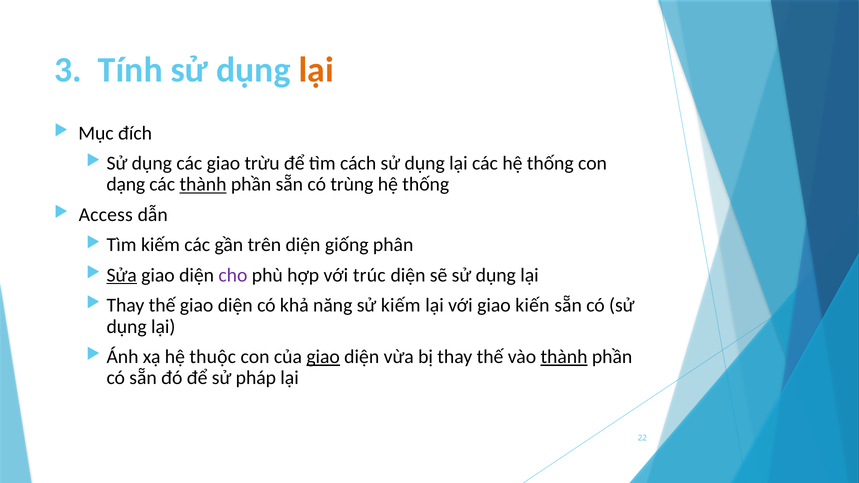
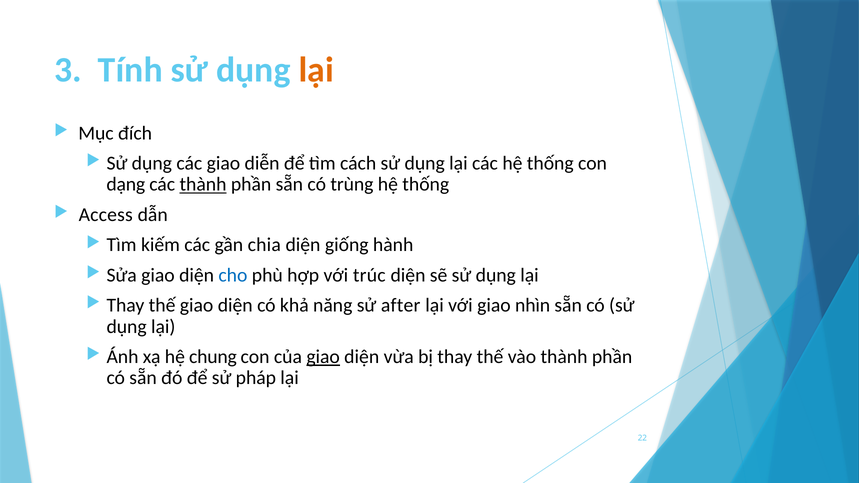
trừu: trừu -> diễn
trên: trên -> chia
phân: phân -> hành
Sửa underline: present -> none
cho colour: purple -> blue
sử kiếm: kiếm -> after
kiến: kiến -> nhìn
thuộc: thuộc -> chung
thành at (564, 357) underline: present -> none
